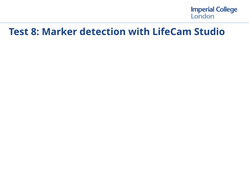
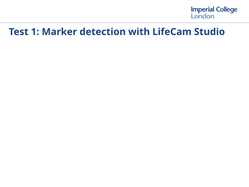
8: 8 -> 1
